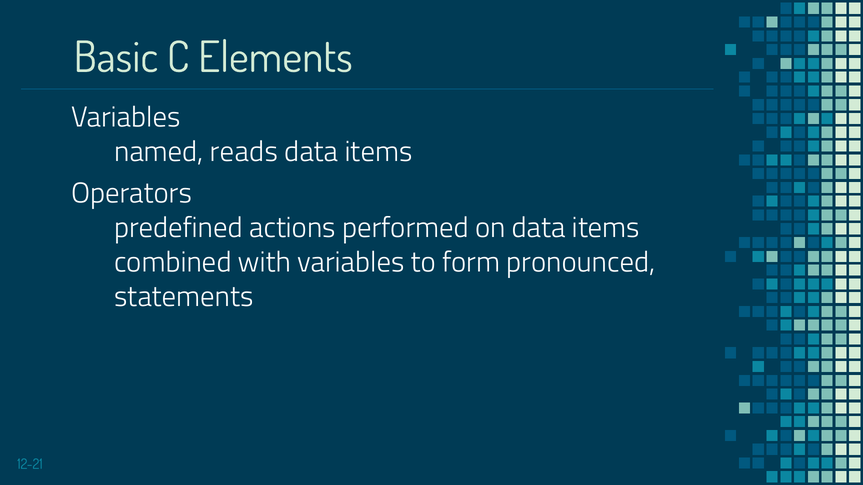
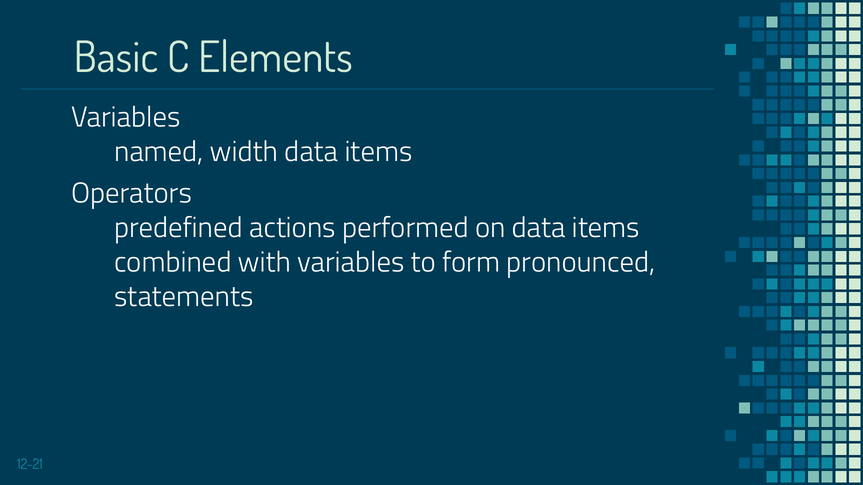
reads: reads -> width
